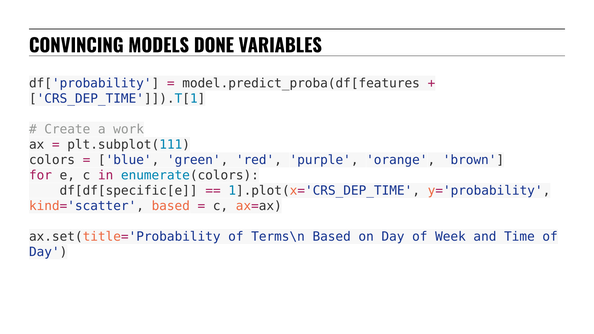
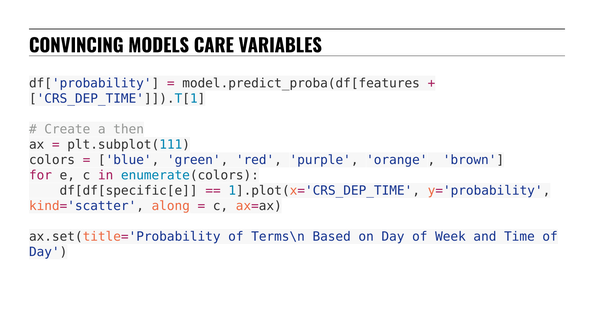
DONE: DONE -> CARE
work: work -> then
kind='scatter based: based -> along
